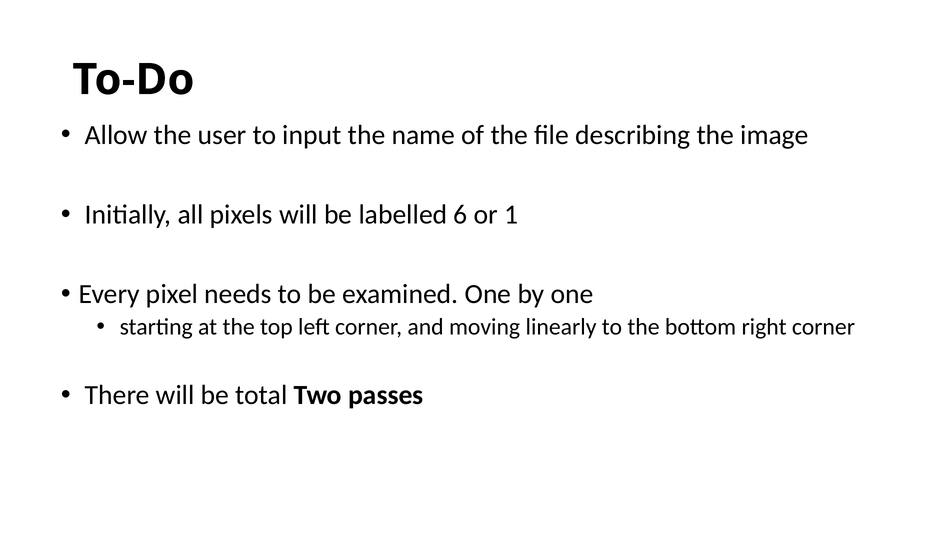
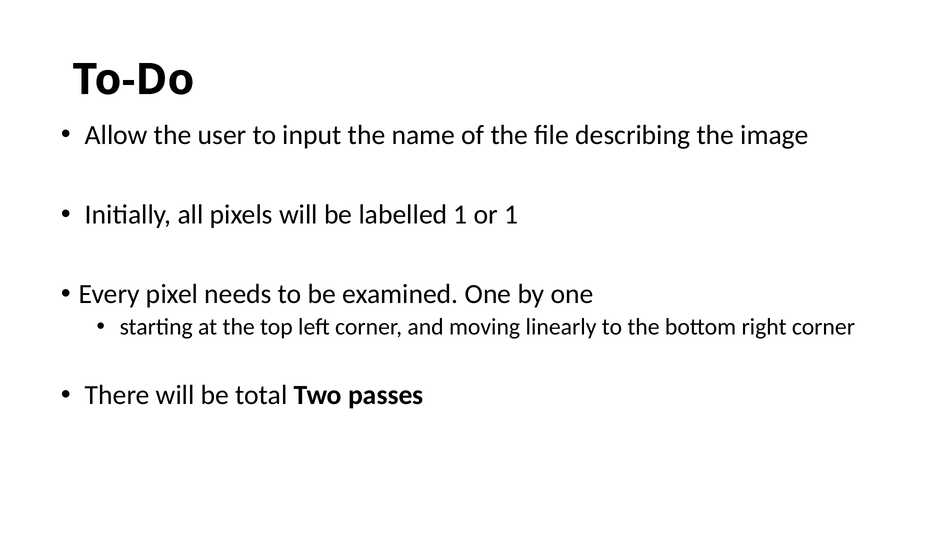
labelled 6: 6 -> 1
